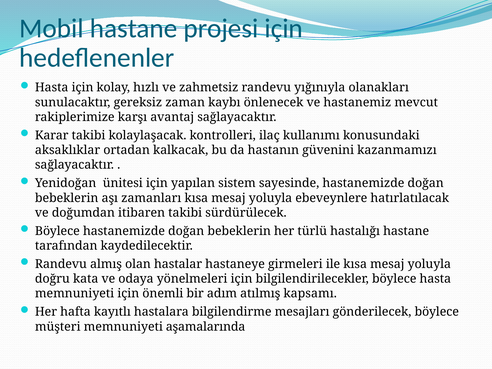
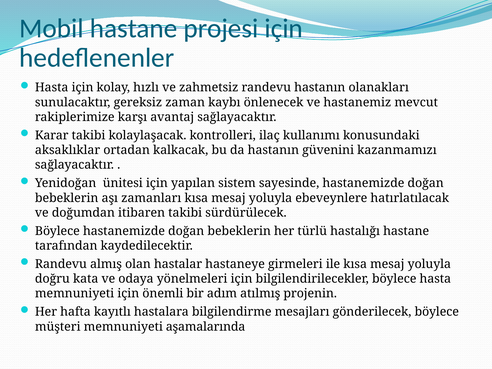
randevu yığınıyla: yığınıyla -> hastanın
kapsamı: kapsamı -> projenin
